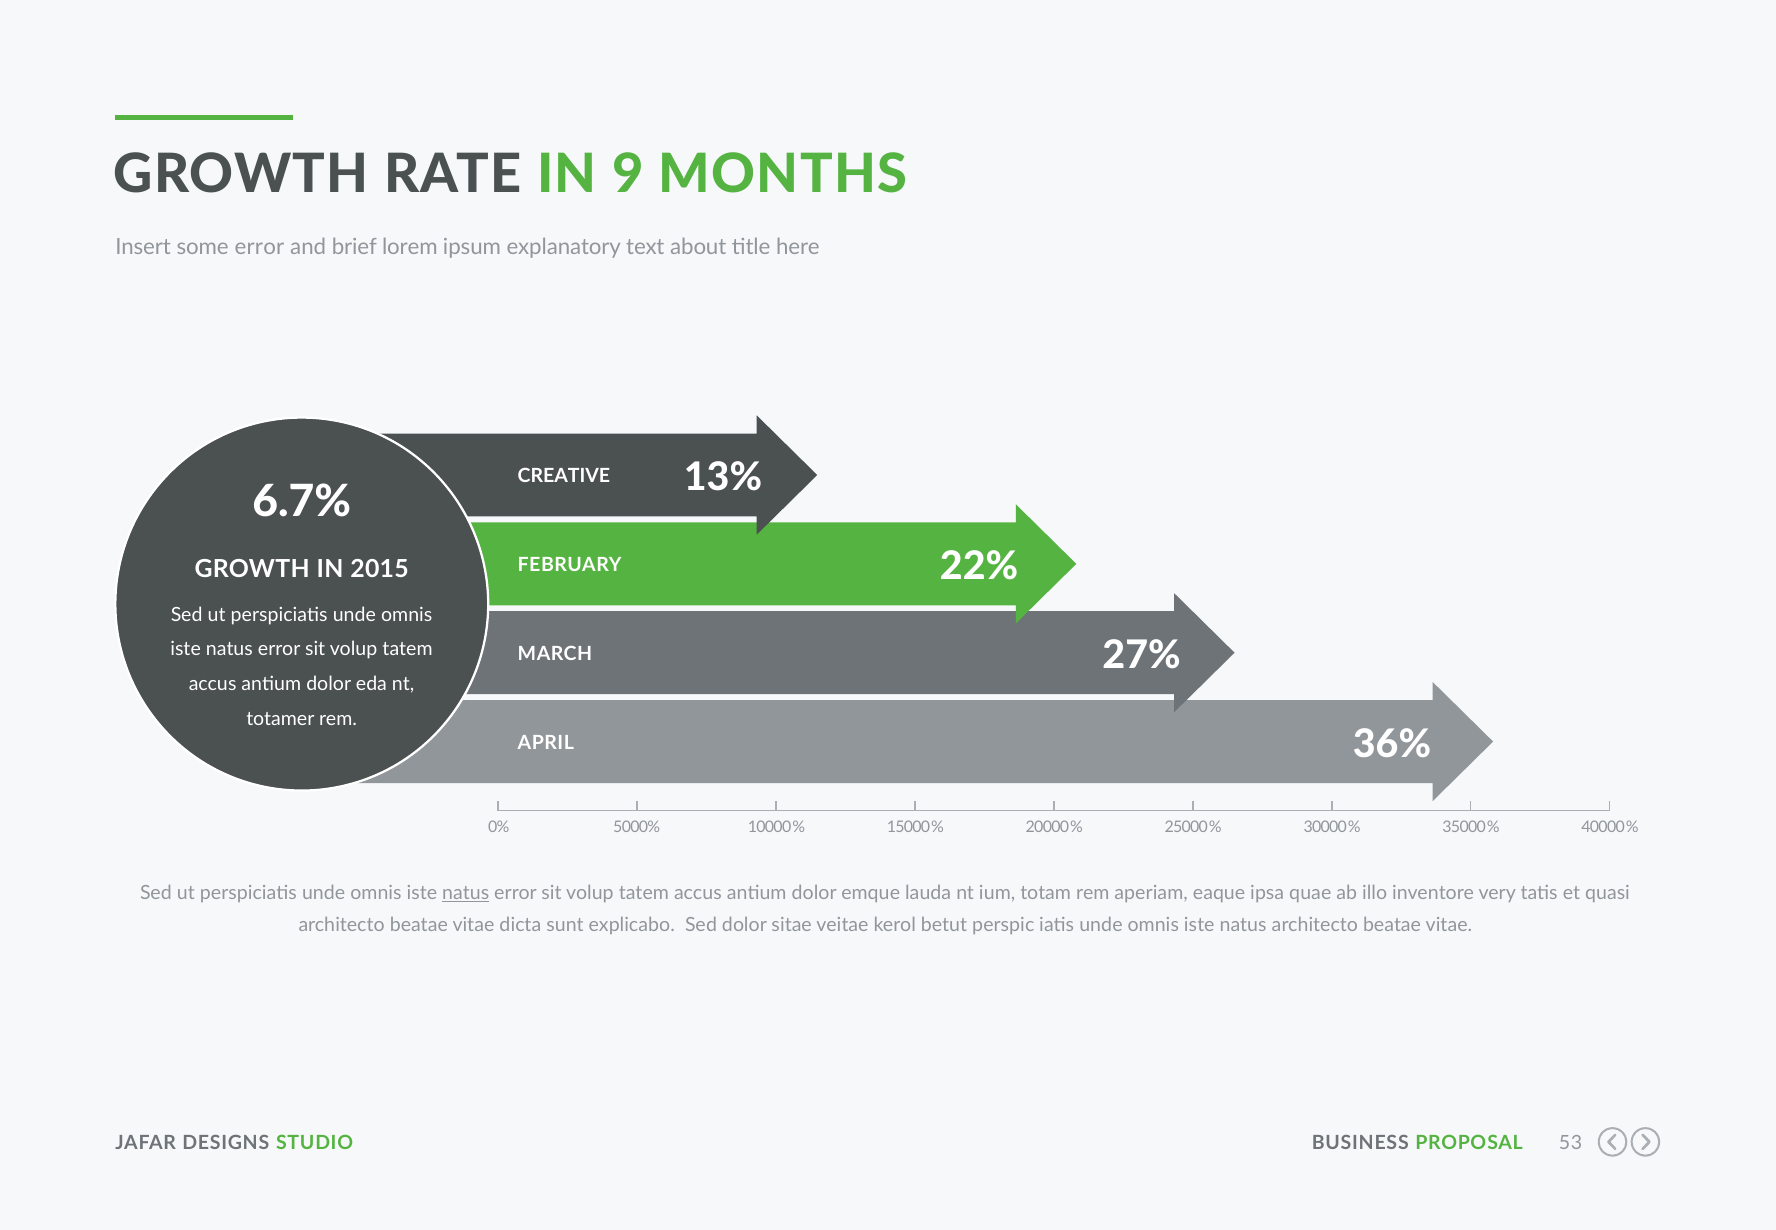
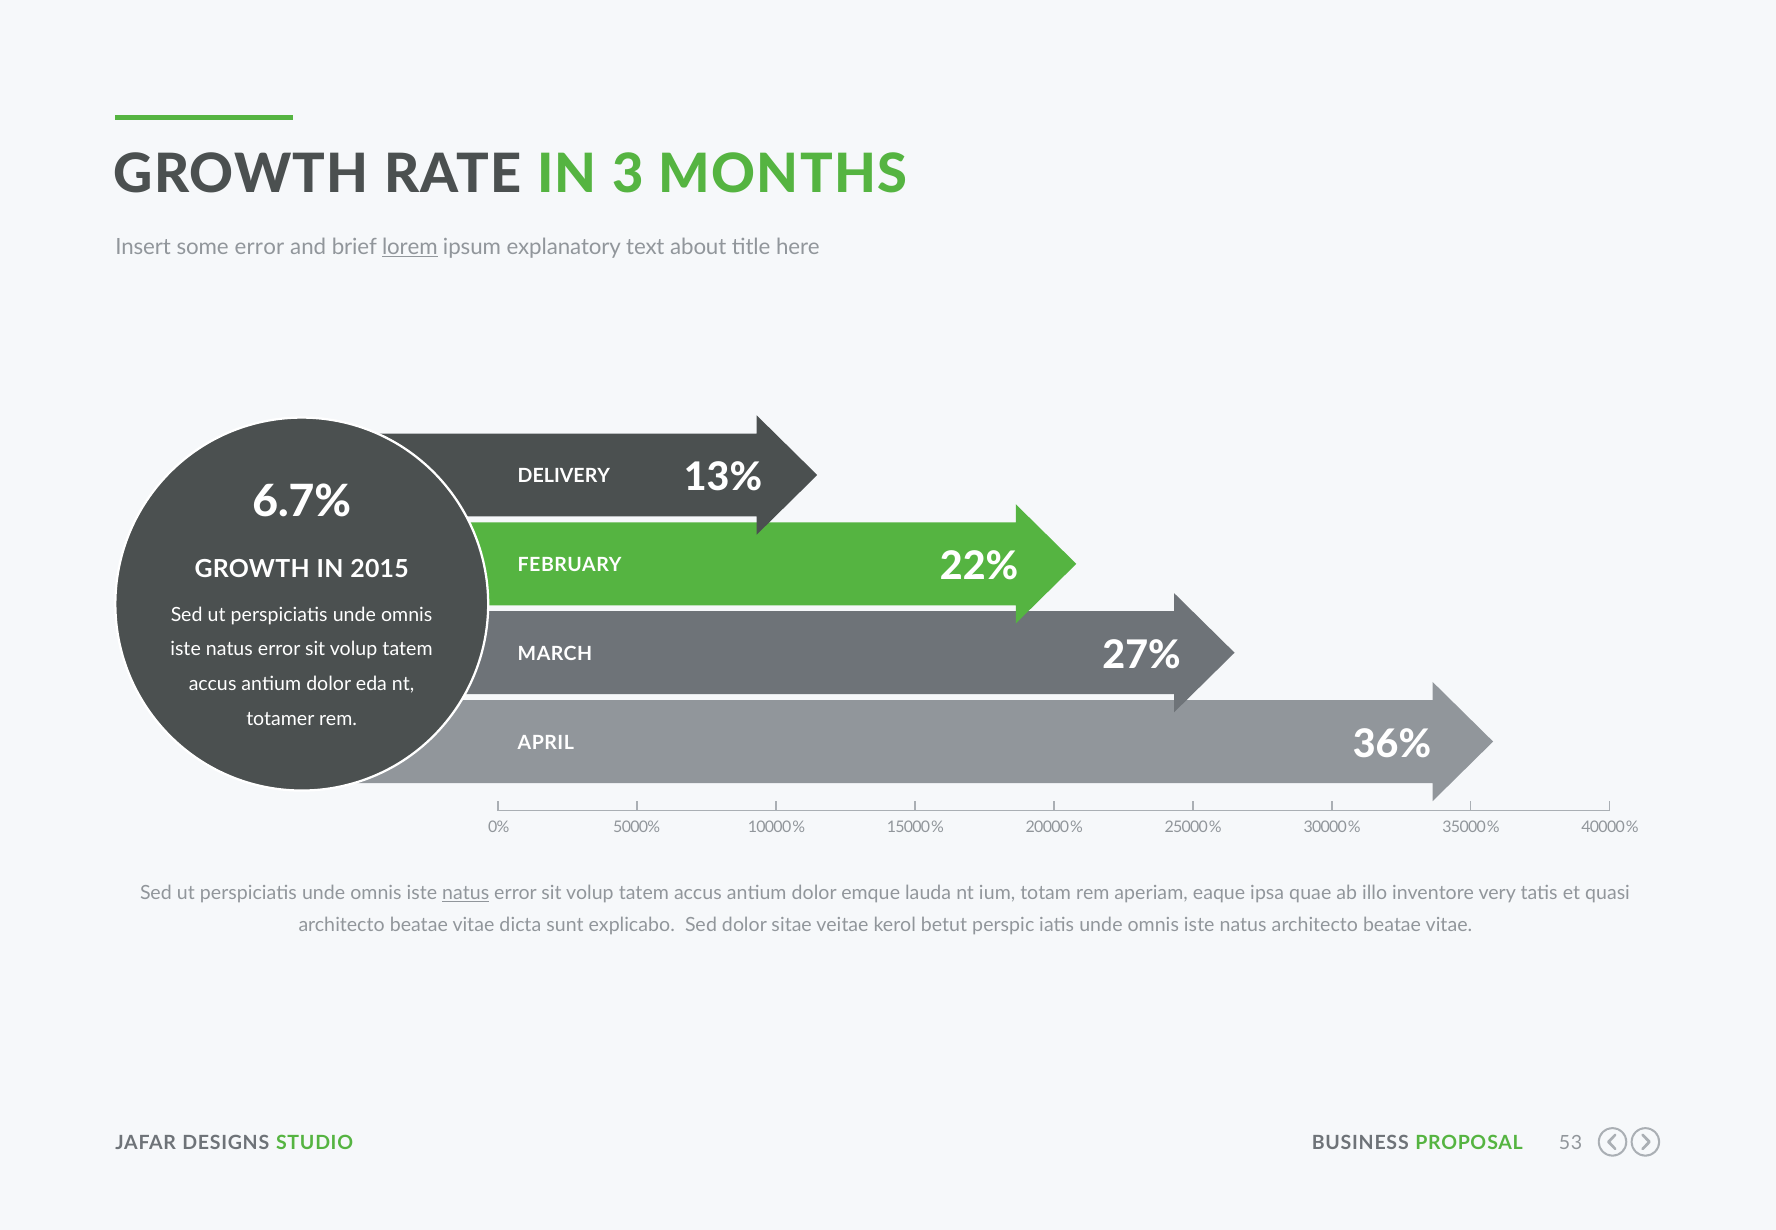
9: 9 -> 3
lorem underline: none -> present
CREATIVE: CREATIVE -> DELIVERY
